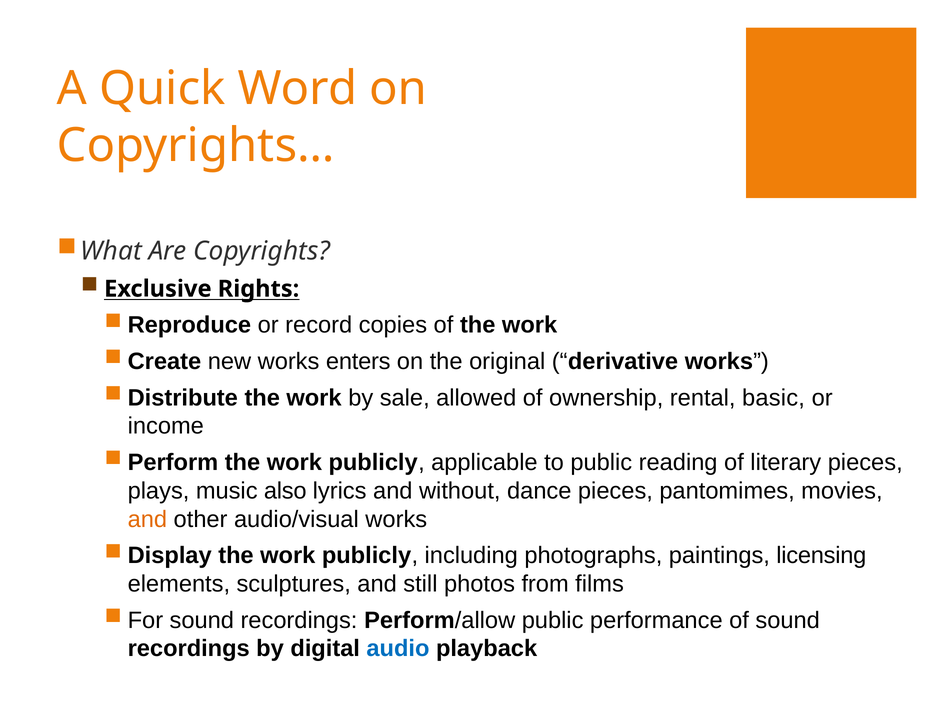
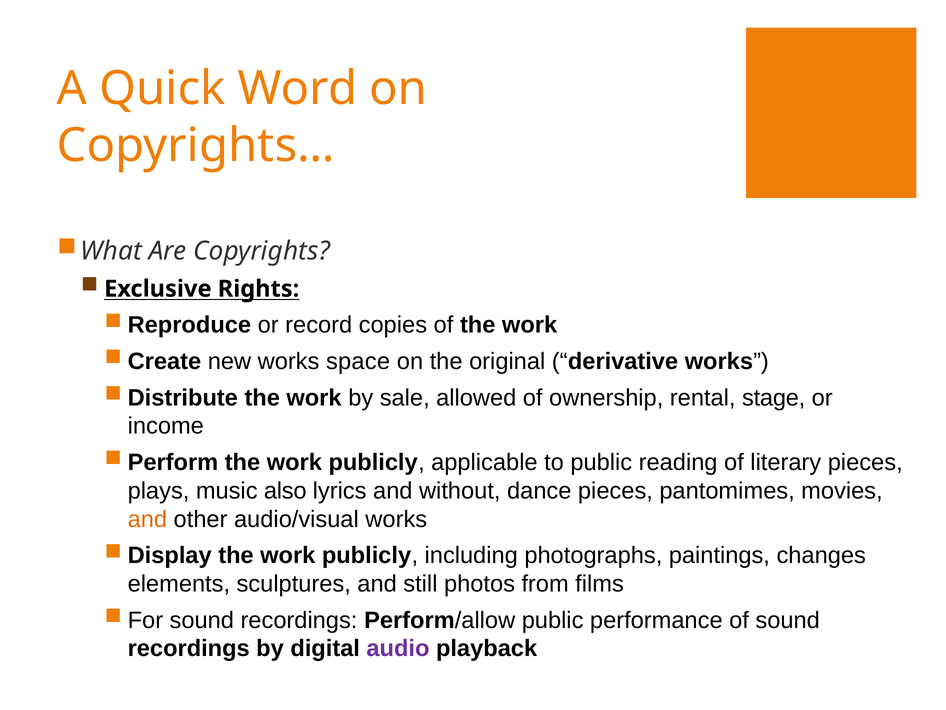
enters: enters -> space
basic: basic -> stage
licensing: licensing -> changes
audio colour: blue -> purple
